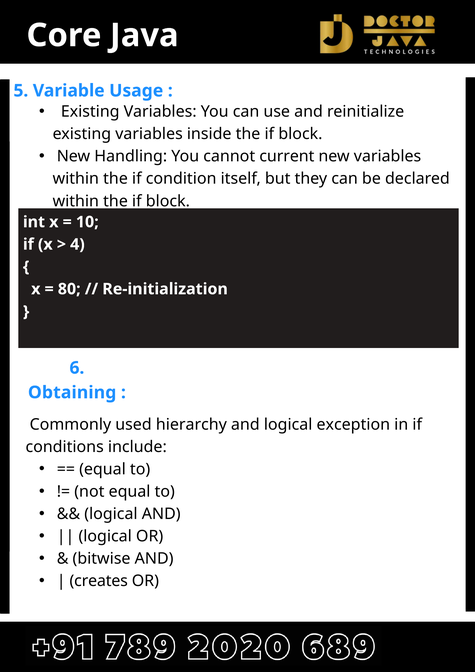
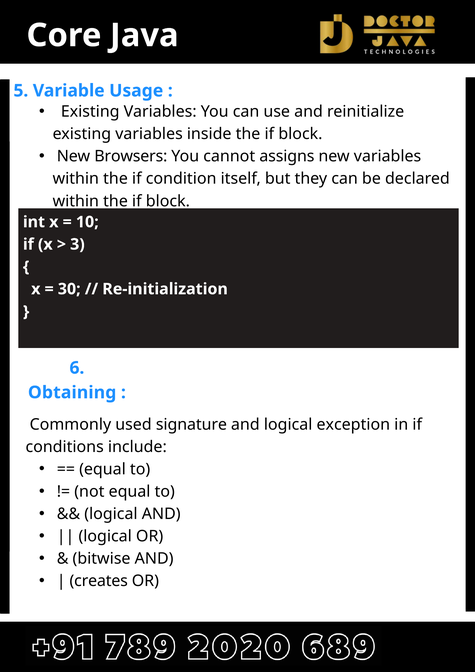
Handling: Handling -> Browsers
current: current -> assigns
4: 4 -> 3
80: 80 -> 30
hierarchy: hierarchy -> signature
